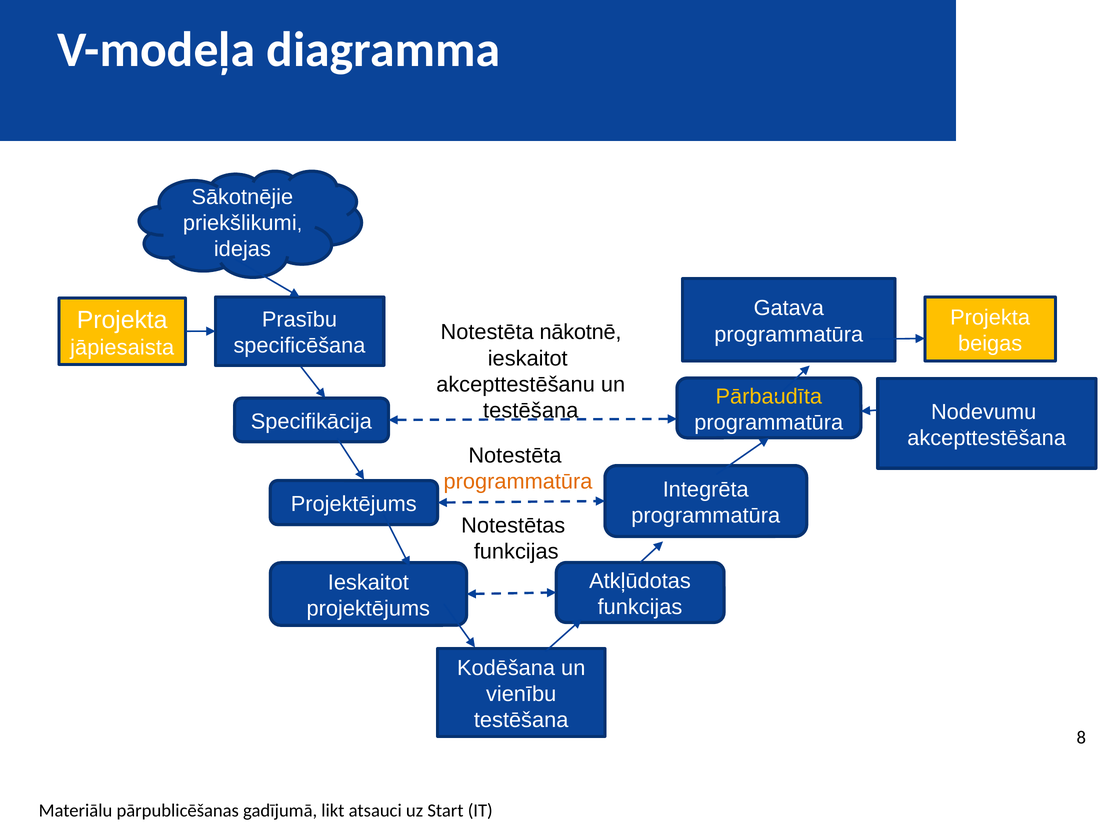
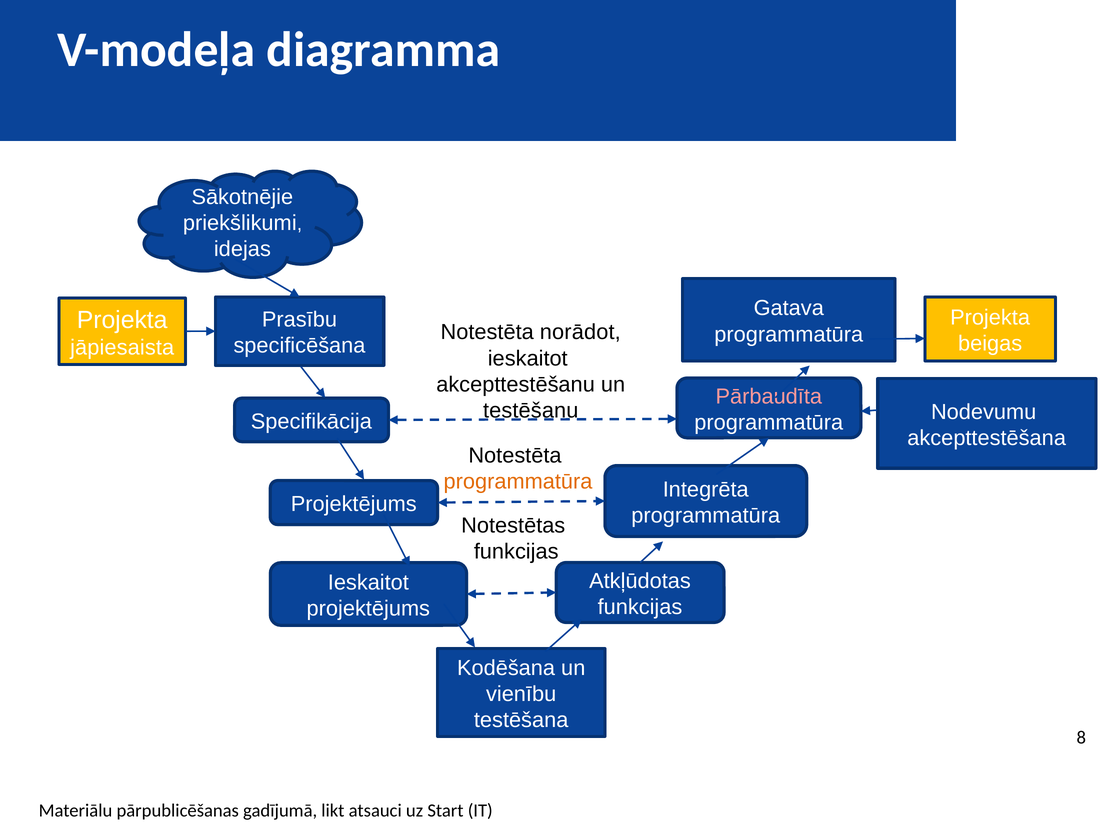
nākotnē: nākotnē -> norādot
Pārbaudīta colour: yellow -> pink
testēšana at (531, 411): testēšana -> testēšanu
